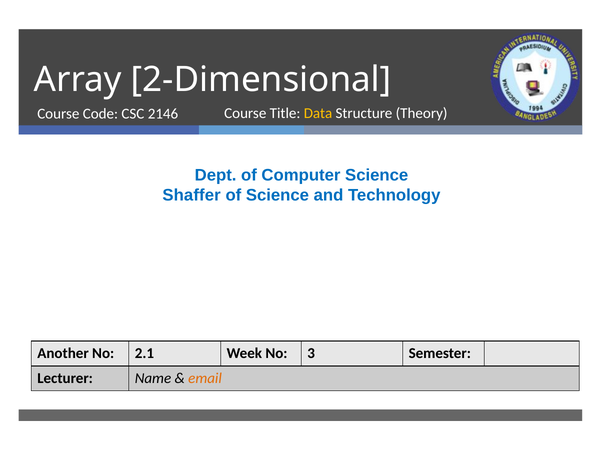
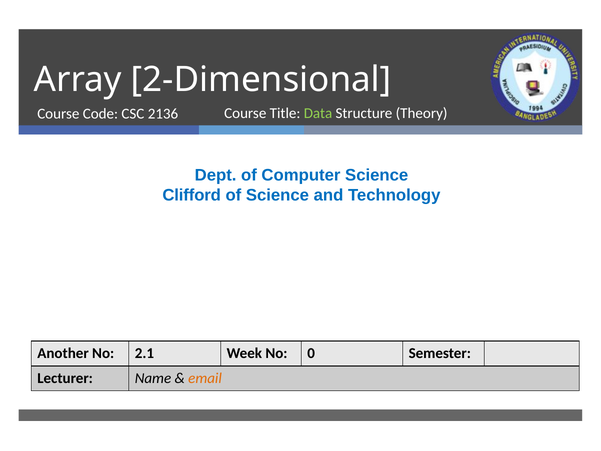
Data colour: yellow -> light green
2146: 2146 -> 2136
Shaffer: Shaffer -> Clifford
3: 3 -> 0
